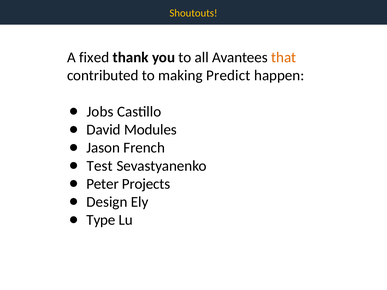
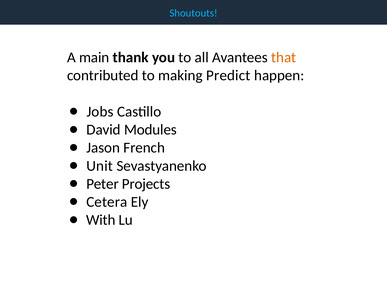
Shoutouts colour: yellow -> light blue
fixed: fixed -> main
Test: Test -> Unit
Design: Design -> Cetera
Type: Type -> With
